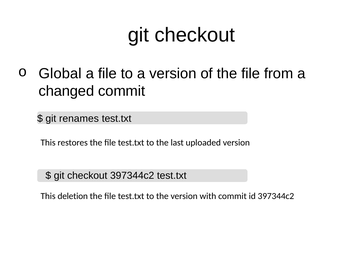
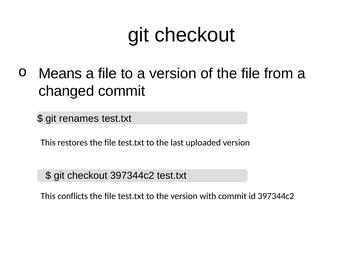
Global: Global -> Means
deletion: deletion -> conflicts
